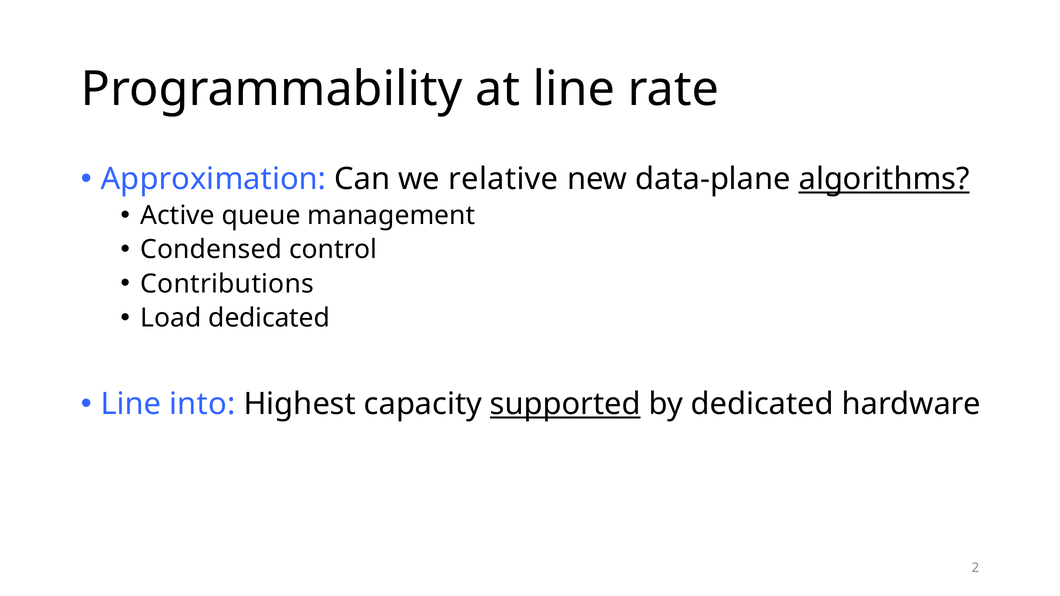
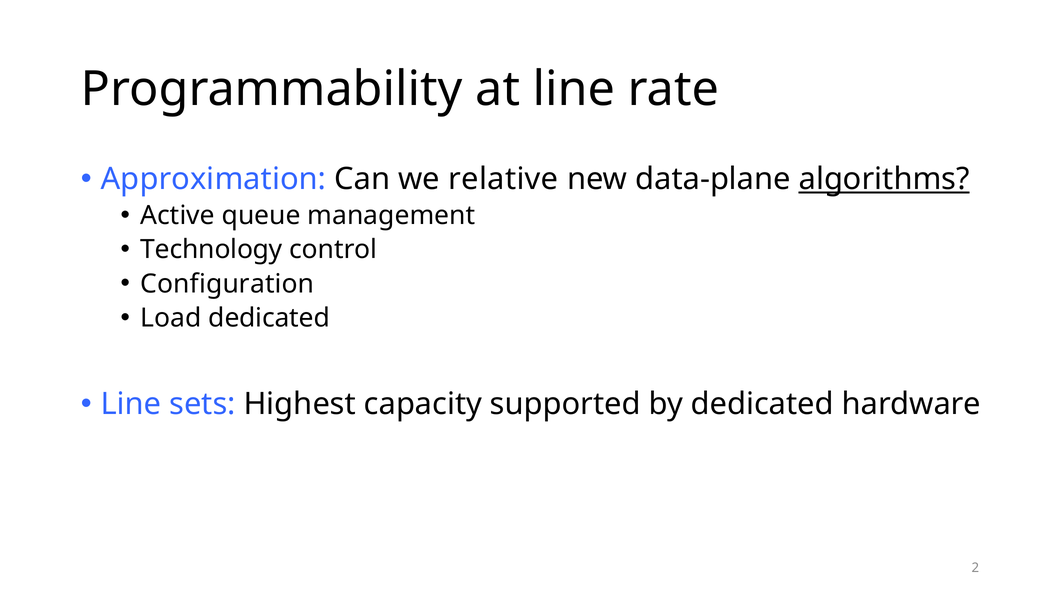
Condensed: Condensed -> Technology
Contributions: Contributions -> Configuration
into: into -> sets
supported underline: present -> none
